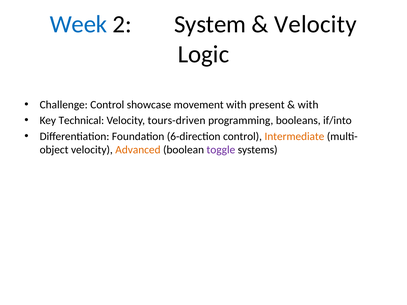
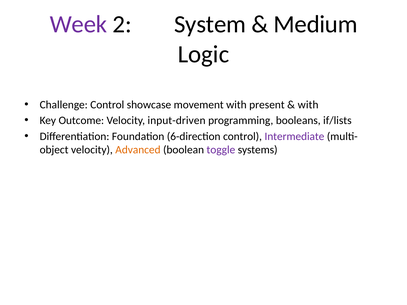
Week colour: blue -> purple
Velocity at (315, 24): Velocity -> Medium
Technical: Technical -> Outcome
tours-driven: tours-driven -> input-driven
if/into: if/into -> if/lists
Intermediate colour: orange -> purple
